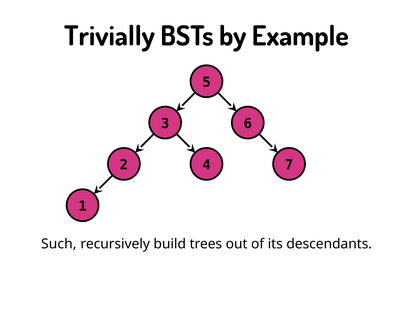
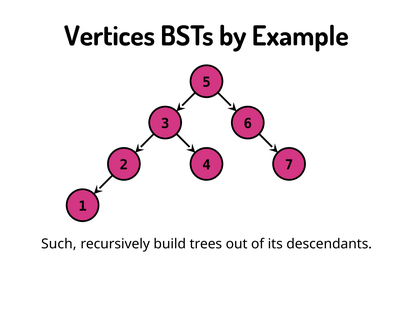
Trivially: Trivially -> Vertices
